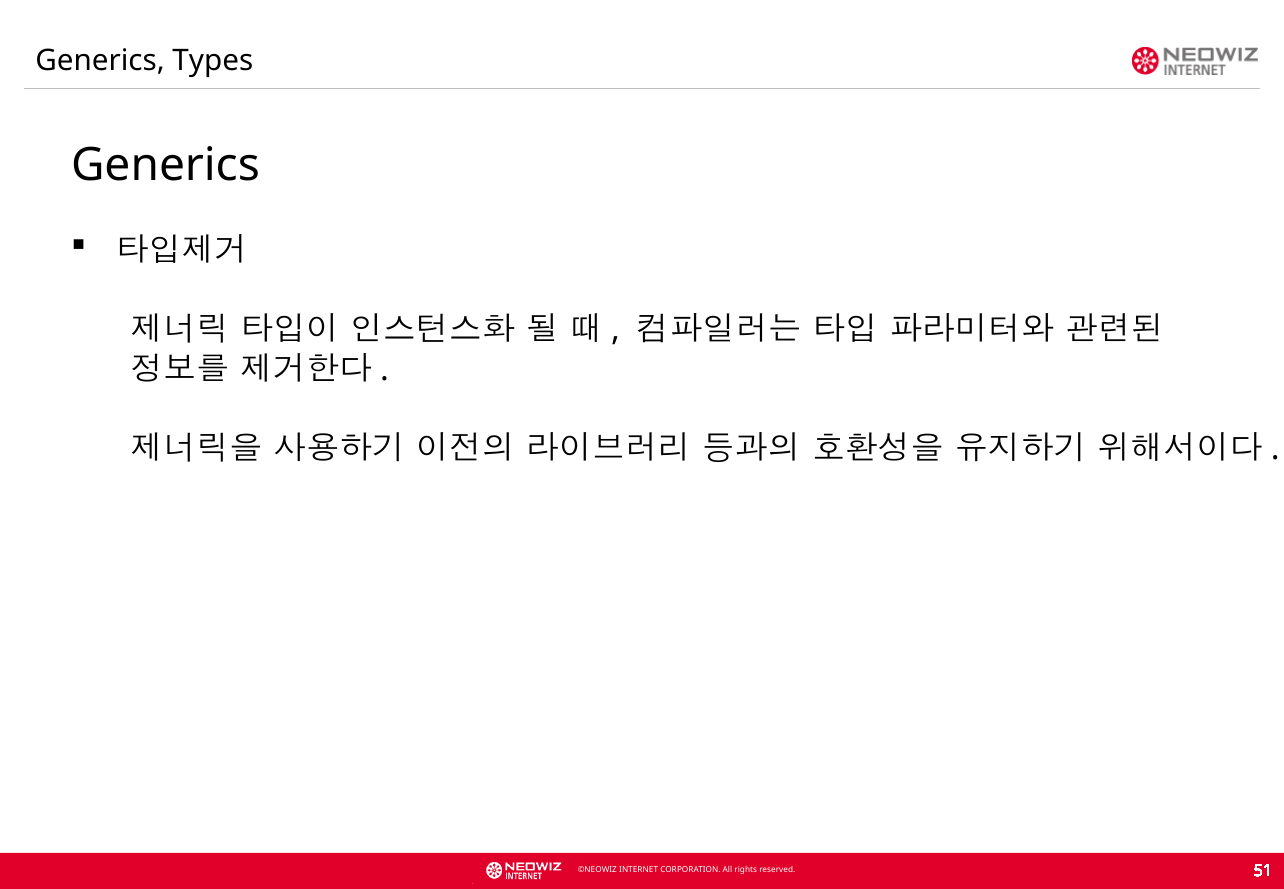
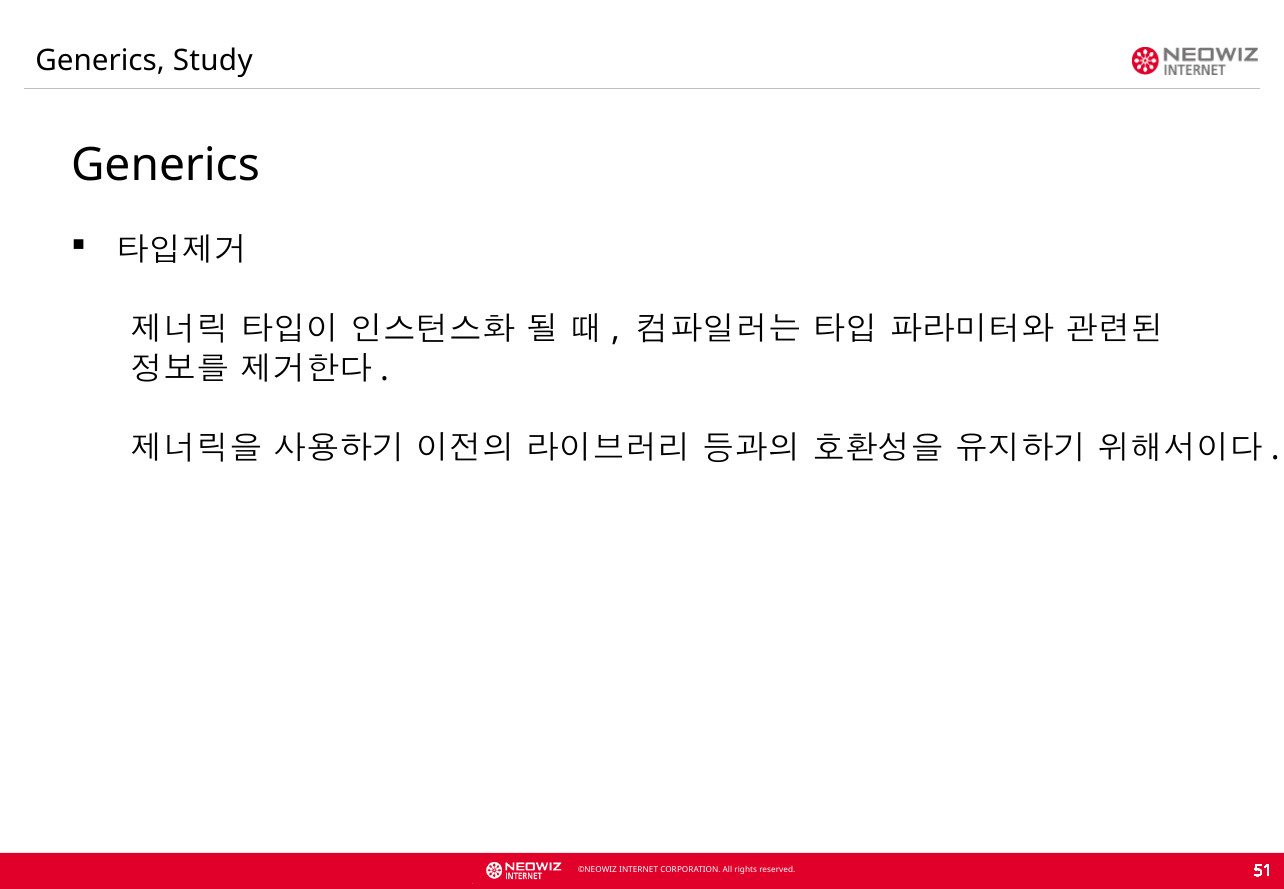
Types: Types -> Study
